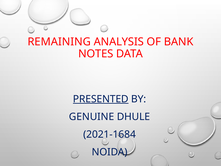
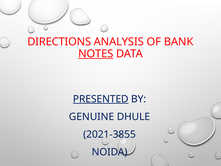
REMAINING: REMAINING -> DIRECTIONS
NOTES underline: none -> present
2021-1684: 2021-1684 -> 2021-3855
